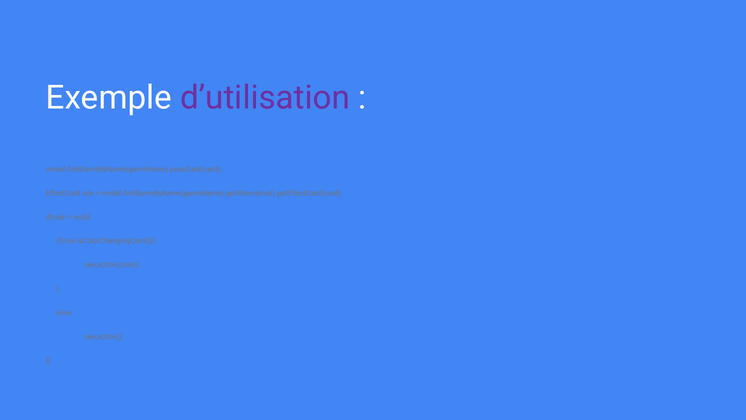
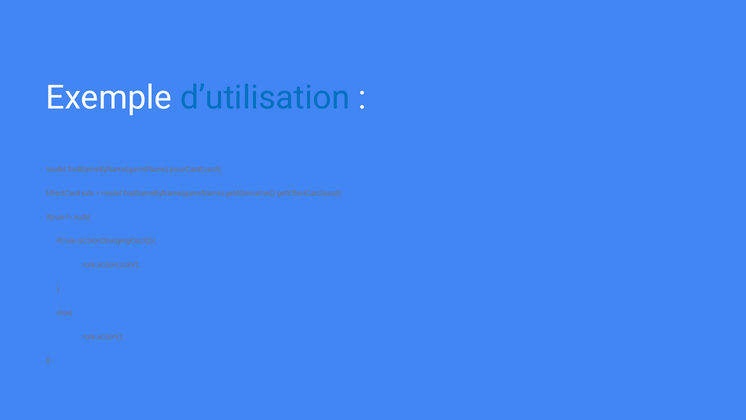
d’utilisation colour: purple -> blue
